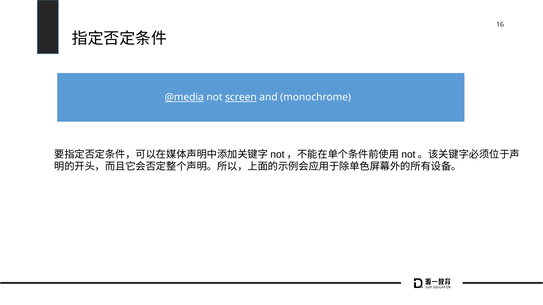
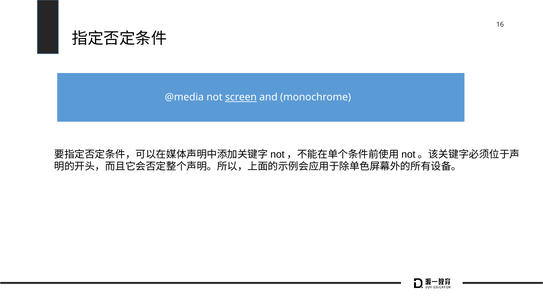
@media underline: present -> none
